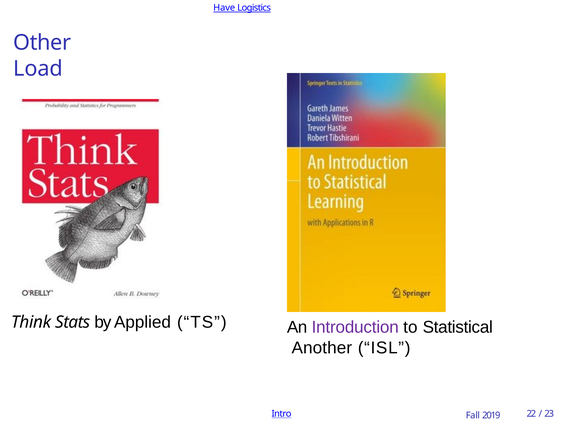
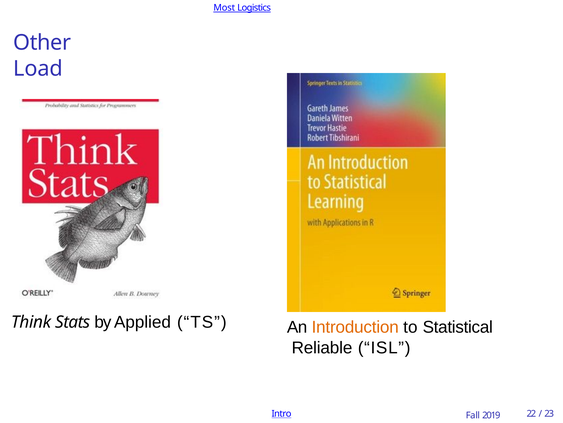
Have: Have -> Most
Introduction colour: purple -> orange
Another: Another -> Reliable
